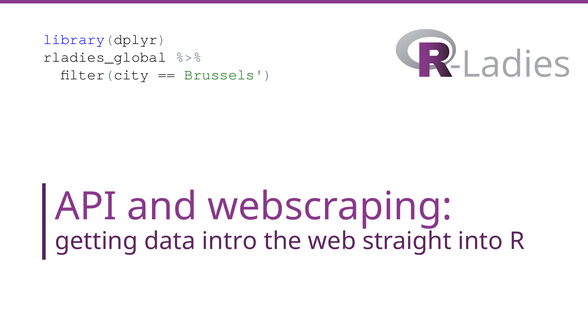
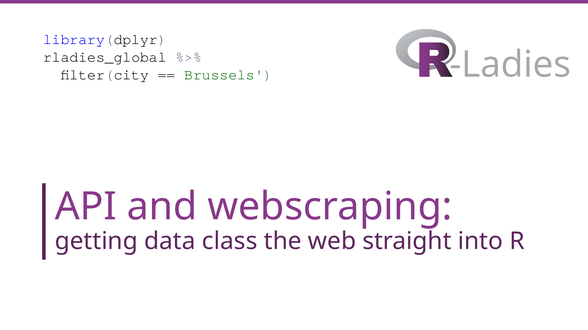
intro: intro -> class
